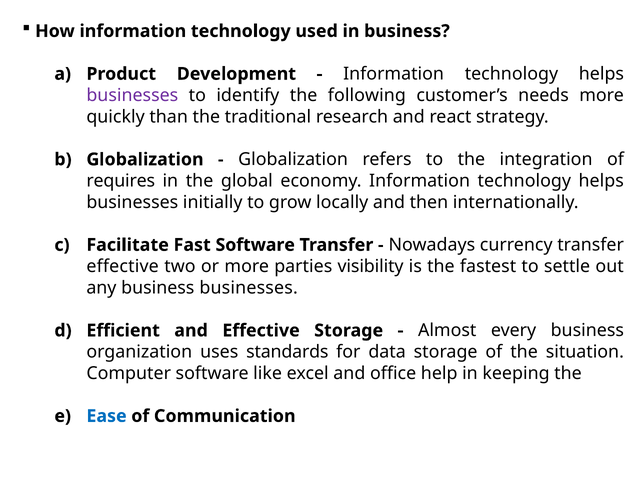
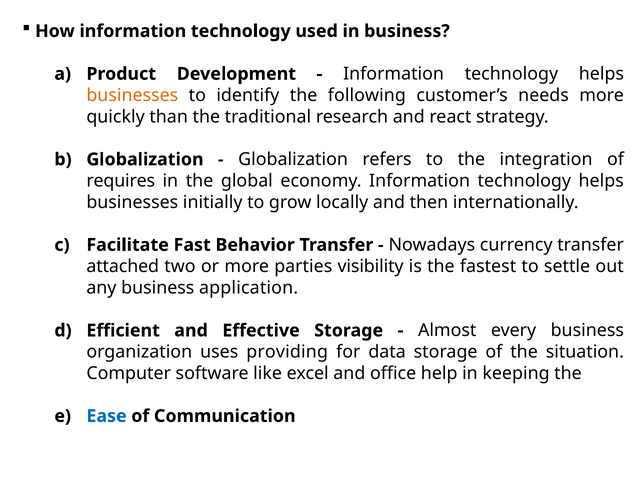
businesses at (132, 95) colour: purple -> orange
Fast Software: Software -> Behavior
effective at (123, 266): effective -> attached
business businesses: businesses -> application
standards: standards -> providing
